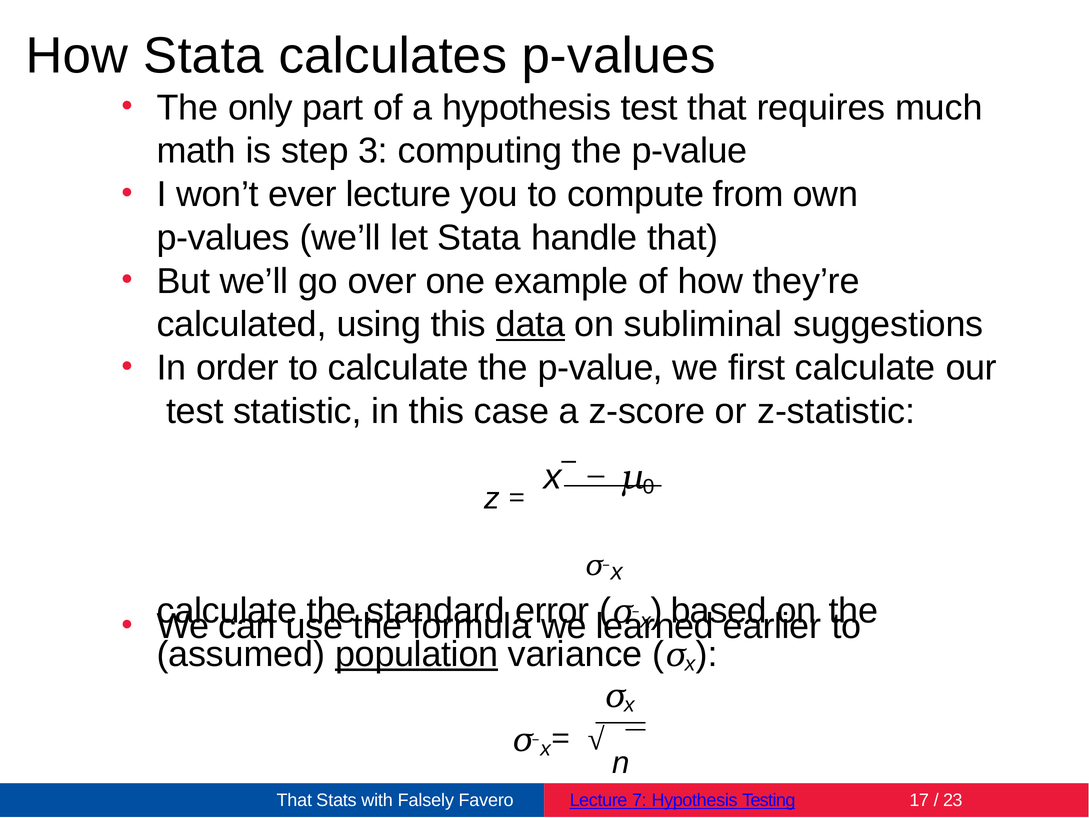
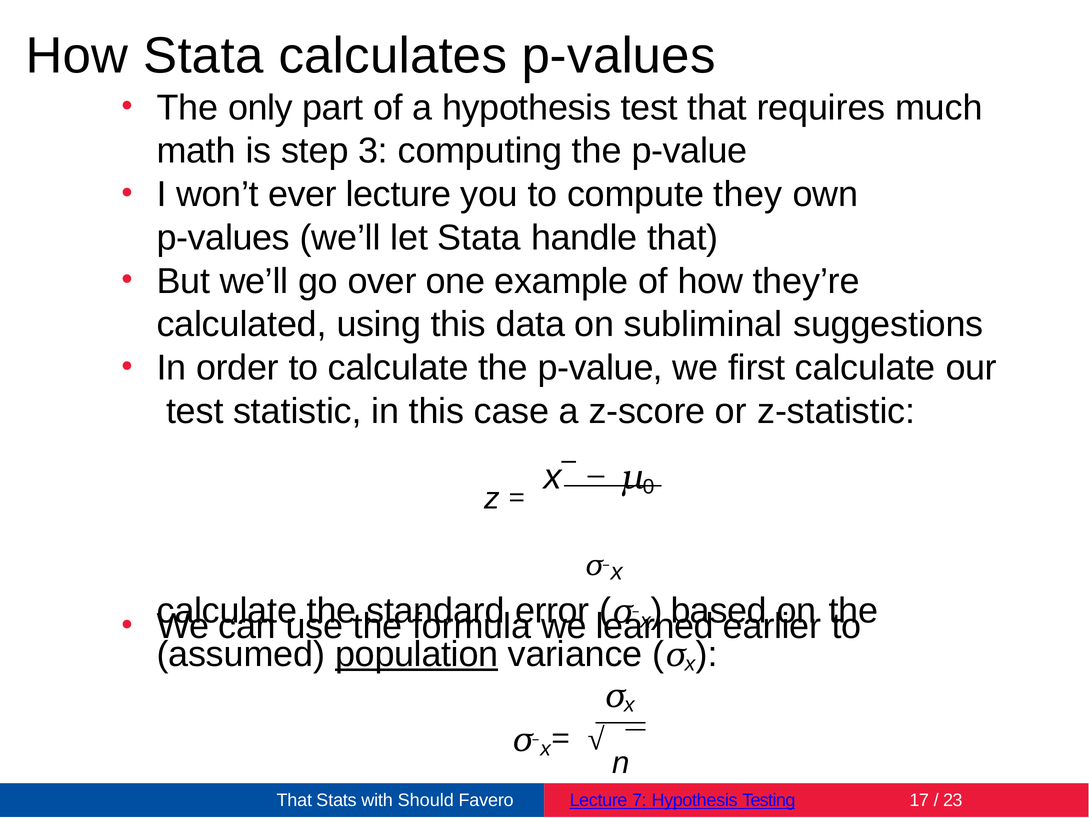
from: from -> they
data underline: present -> none
Falsely: Falsely -> Should
